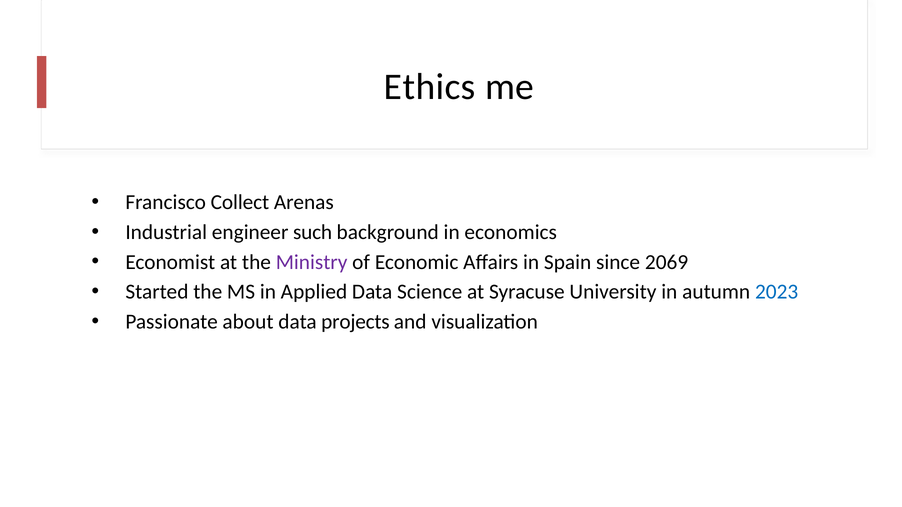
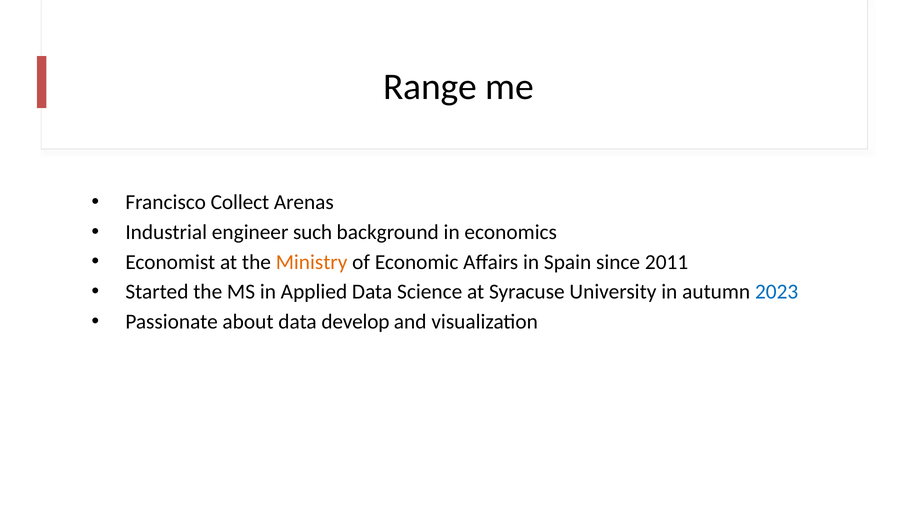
Ethics: Ethics -> Range
Ministry colour: purple -> orange
2069: 2069 -> 2011
projects: projects -> develop
